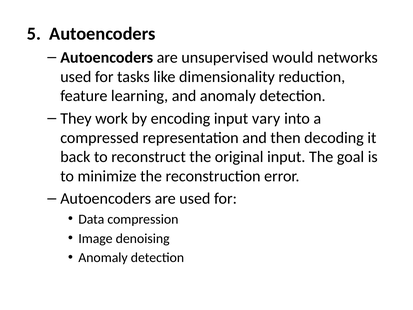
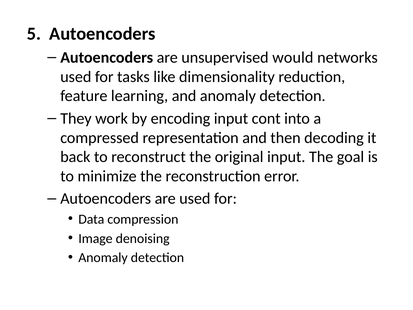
vary: vary -> cont
